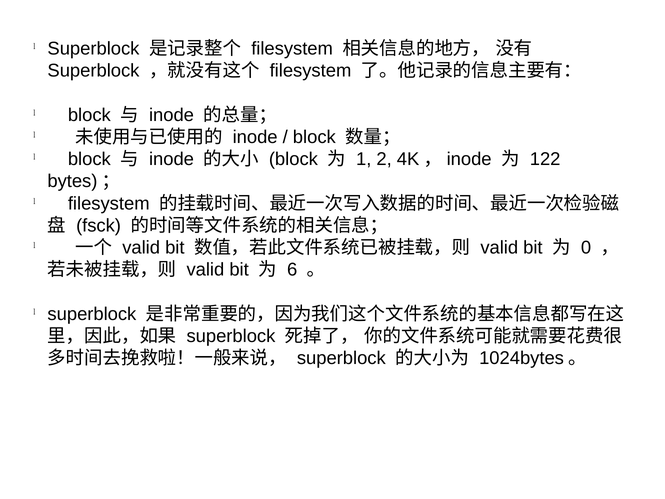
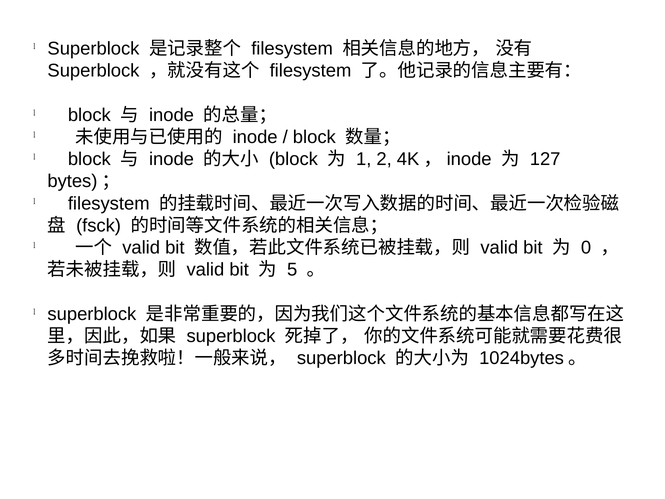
122: 122 -> 127
6: 6 -> 5
